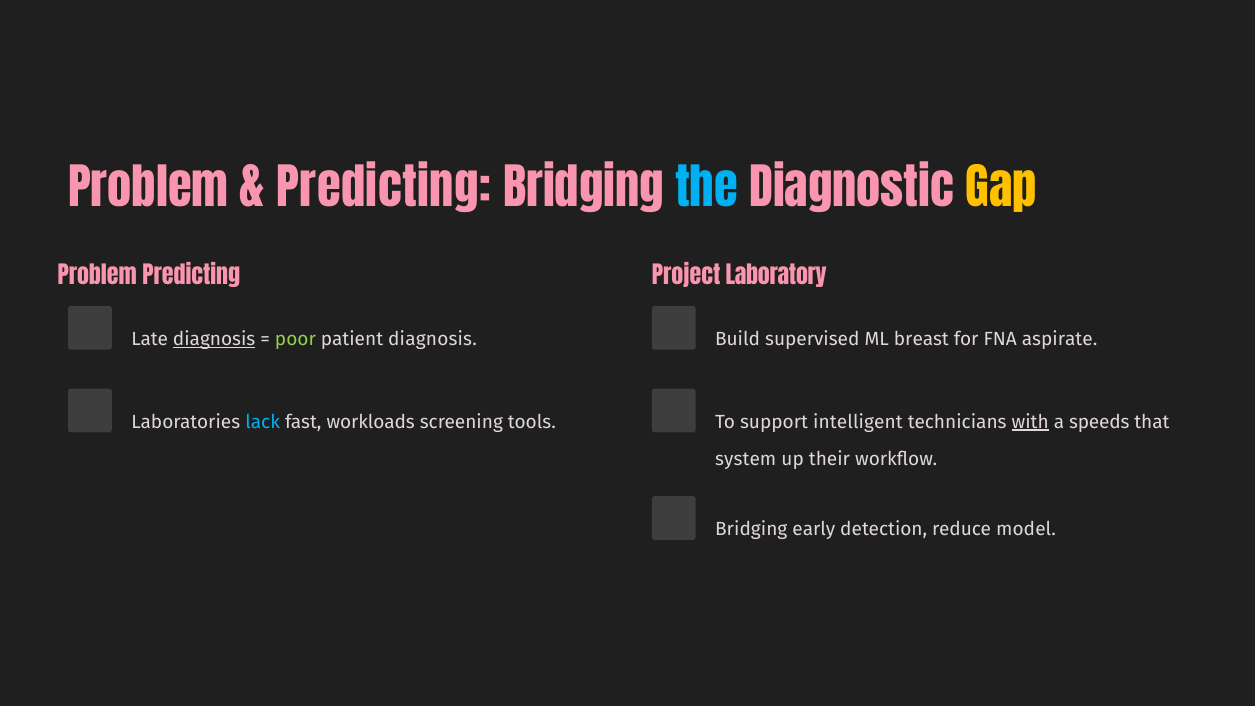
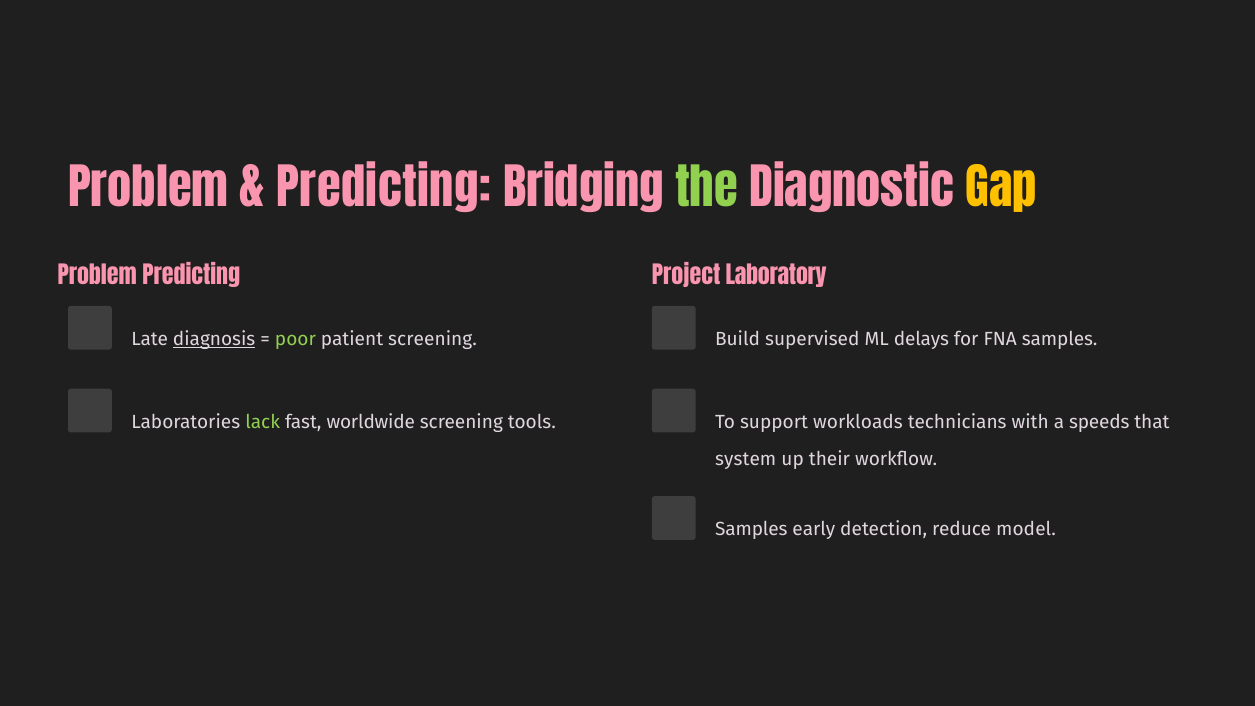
the colour: light blue -> light green
patient diagnosis: diagnosis -> screening
breast: breast -> delays
FNA aspirate: aspirate -> samples
lack colour: light blue -> light green
workloads: workloads -> worldwide
intelligent: intelligent -> workloads
with underline: present -> none
Bridging at (751, 529): Bridging -> Samples
